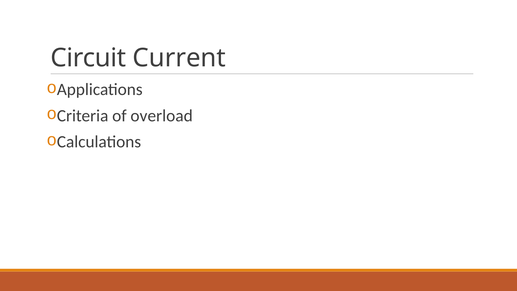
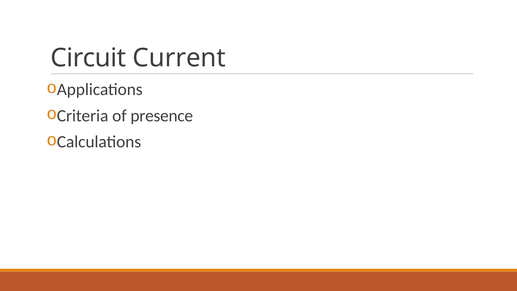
overload: overload -> presence
